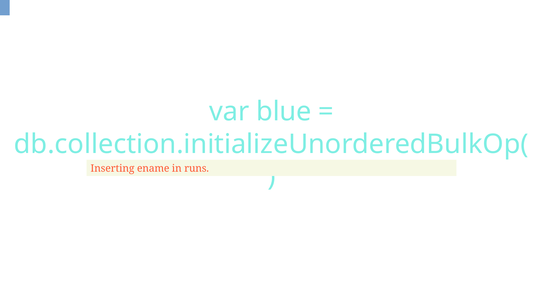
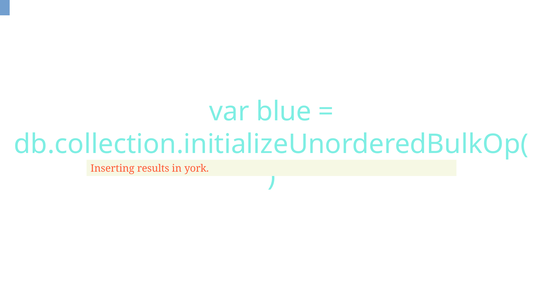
ename: ename -> results
runs: runs -> york
